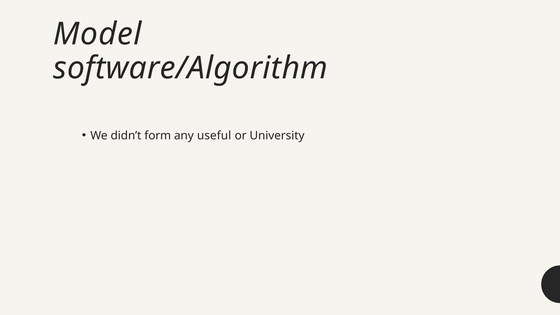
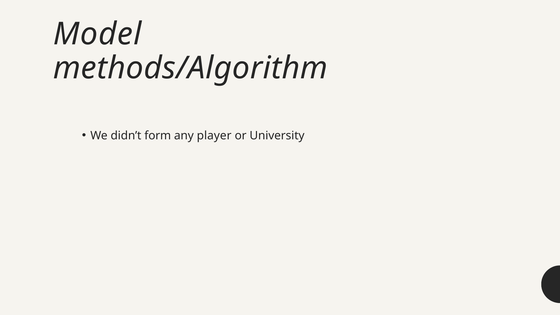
software/Algorithm: software/Algorithm -> methods/Algorithm
useful: useful -> player
